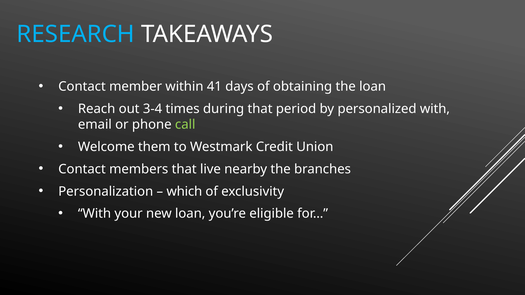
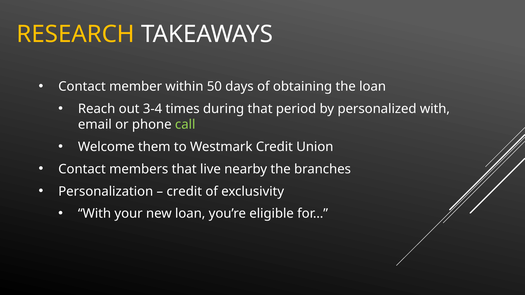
RESEARCH colour: light blue -> yellow
41: 41 -> 50
which at (184, 192): which -> credit
